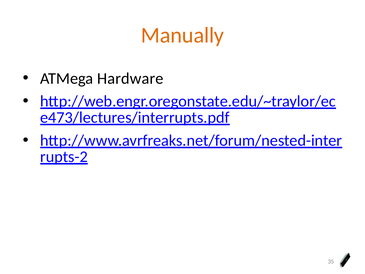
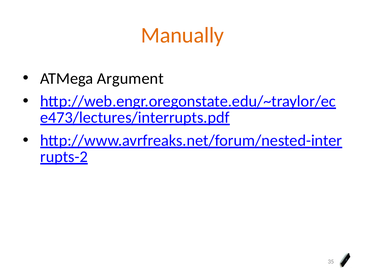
Hardware: Hardware -> Argument
